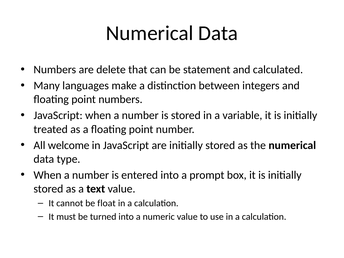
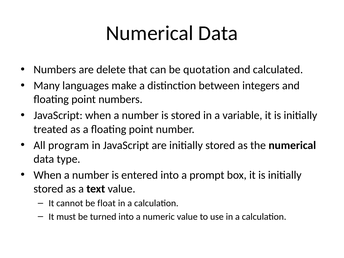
statement: statement -> quotation
welcome: welcome -> program
